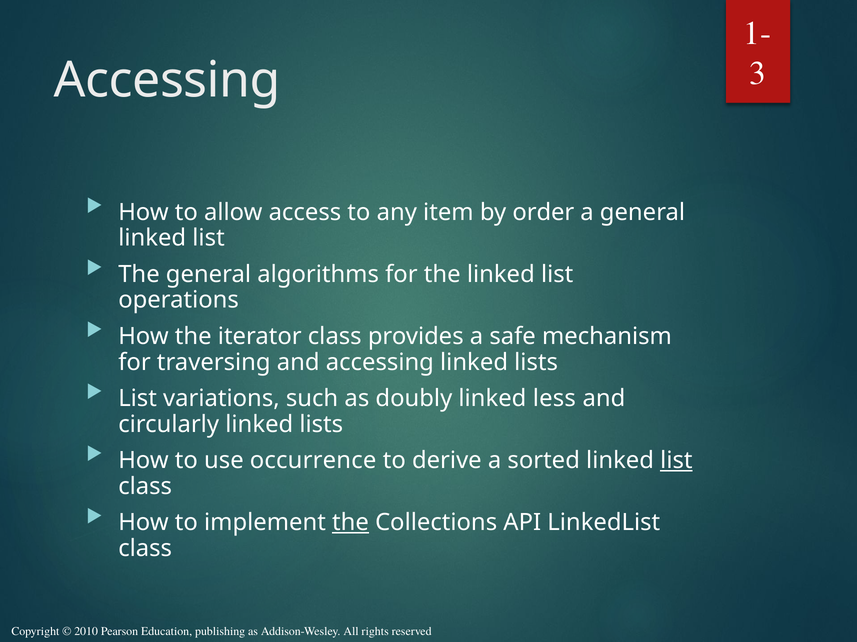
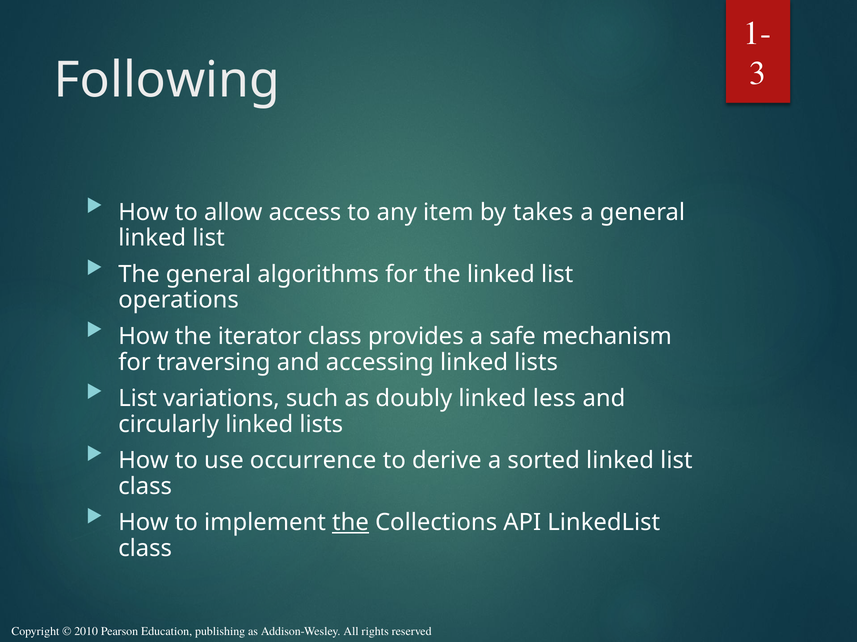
Accessing at (167, 80): Accessing -> Following
order: order -> takes
list at (676, 461) underline: present -> none
